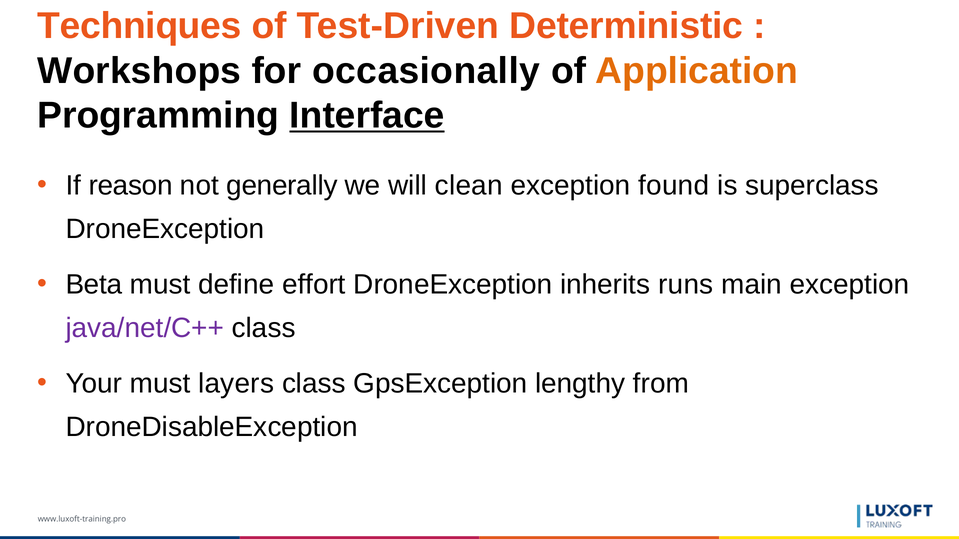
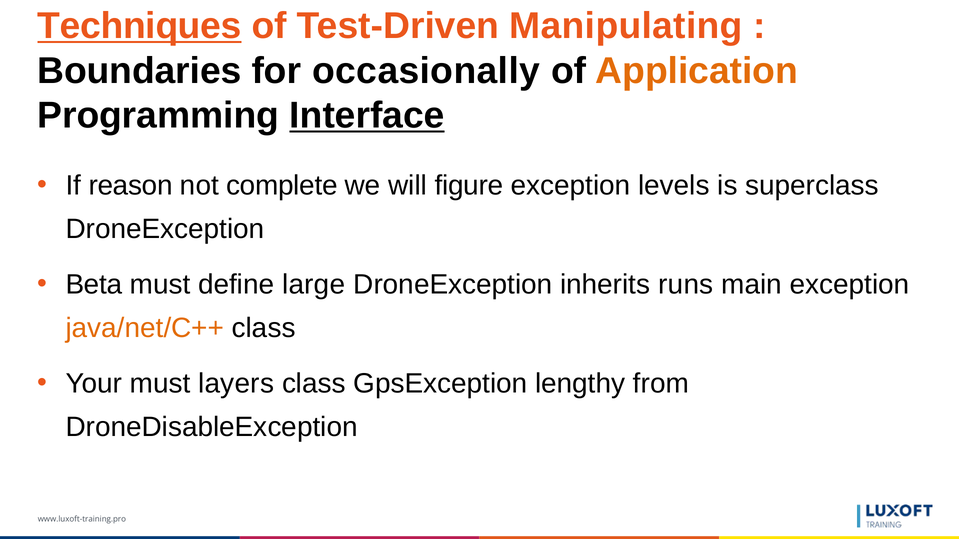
Techniques underline: none -> present
Deterministic: Deterministic -> Manipulating
Workshops: Workshops -> Boundaries
generally: generally -> complete
clean: clean -> figure
found: found -> levels
effort: effort -> large
java/net/C++ colour: purple -> orange
